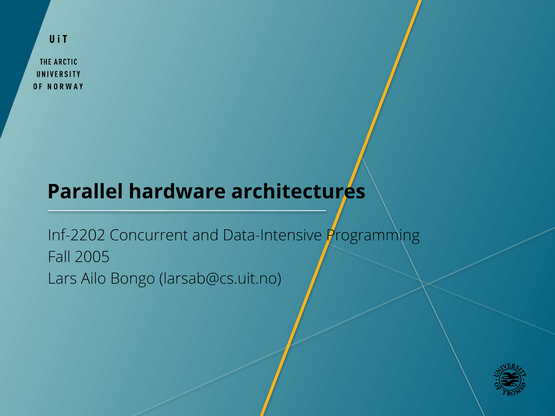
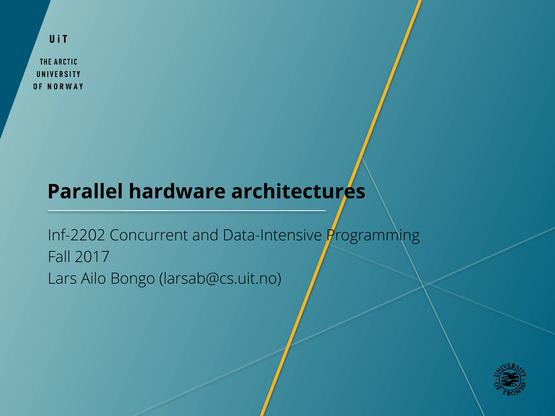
2005: 2005 -> 2017
